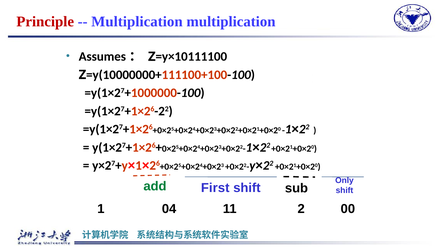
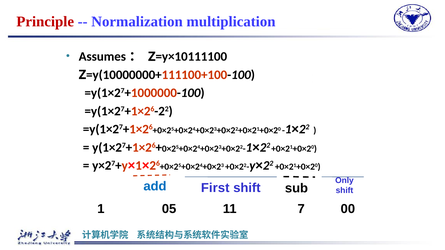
Multiplication at (137, 22): Multiplication -> Normalization
add colour: green -> blue
04: 04 -> 05
2: 2 -> 7
